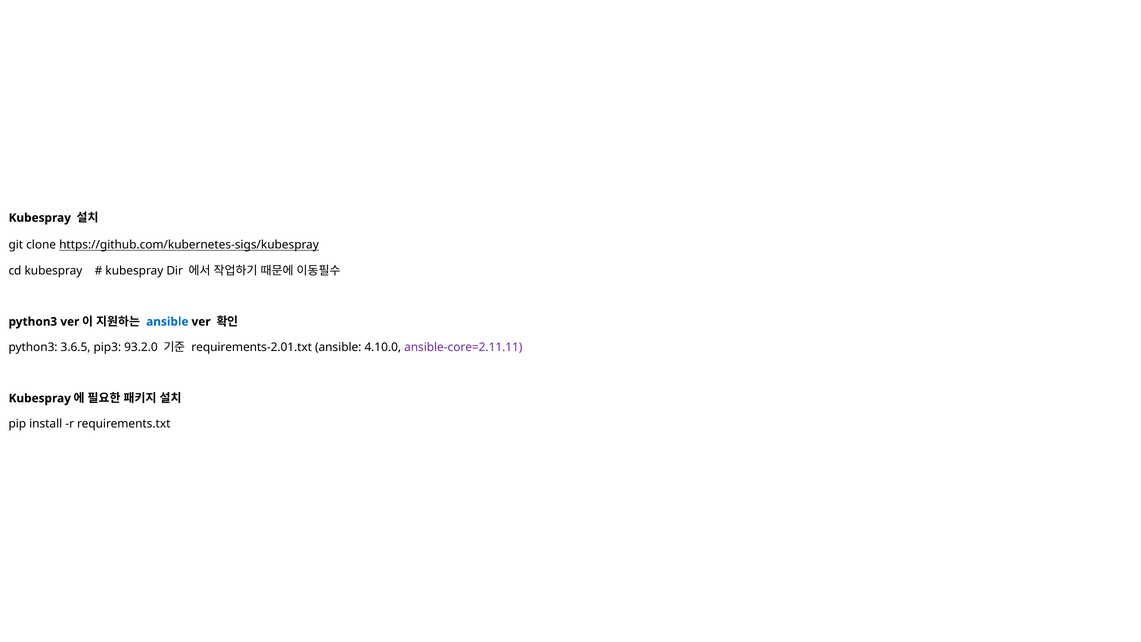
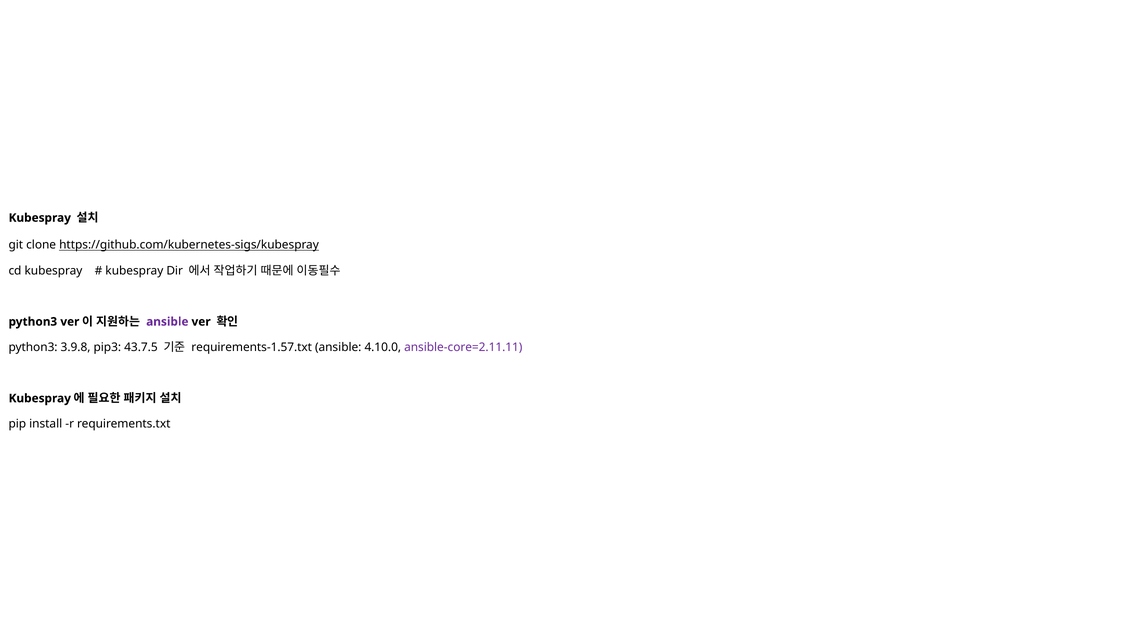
ansible at (167, 322) colour: blue -> purple
3.6.5: 3.6.5 -> 3.9.8
93.2.0: 93.2.0 -> 43.7.5
requirements-2.01.txt: requirements-2.01.txt -> requirements-1.57.txt
